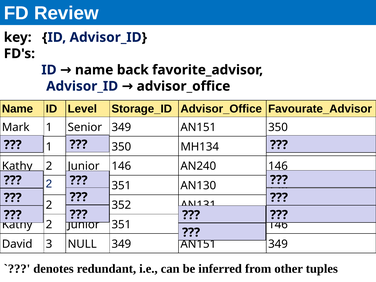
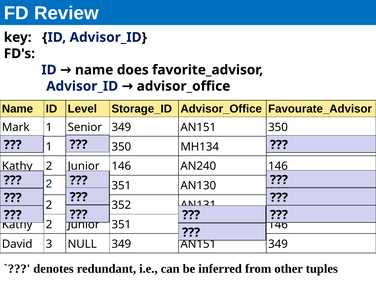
back: back -> does
